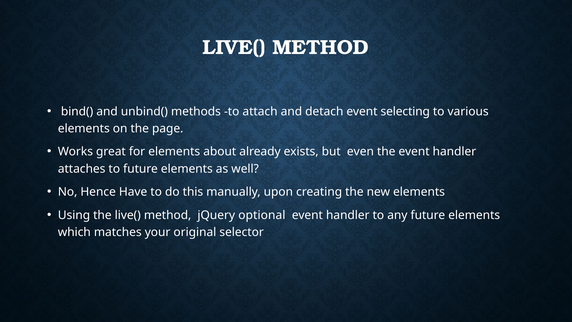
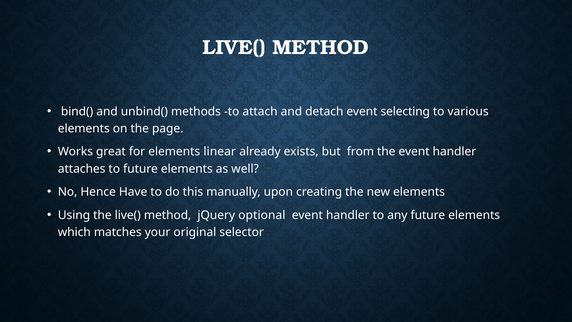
about: about -> linear
even: even -> from
